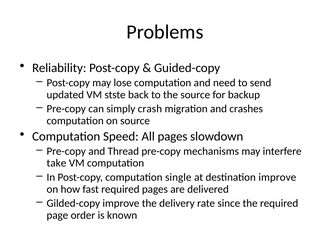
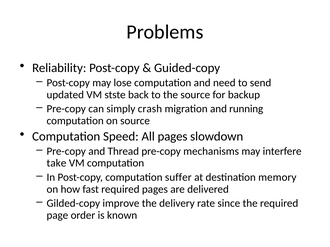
crashes: crashes -> running
single: single -> suffer
destination improve: improve -> memory
